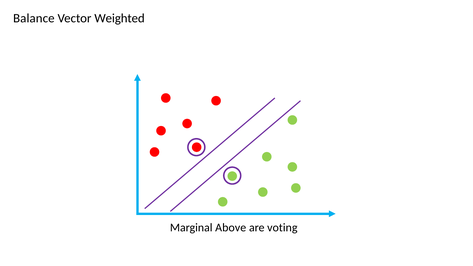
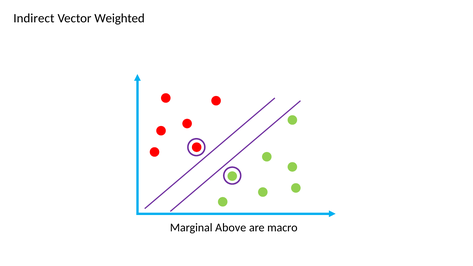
Balance: Balance -> Indirect
voting: voting -> macro
